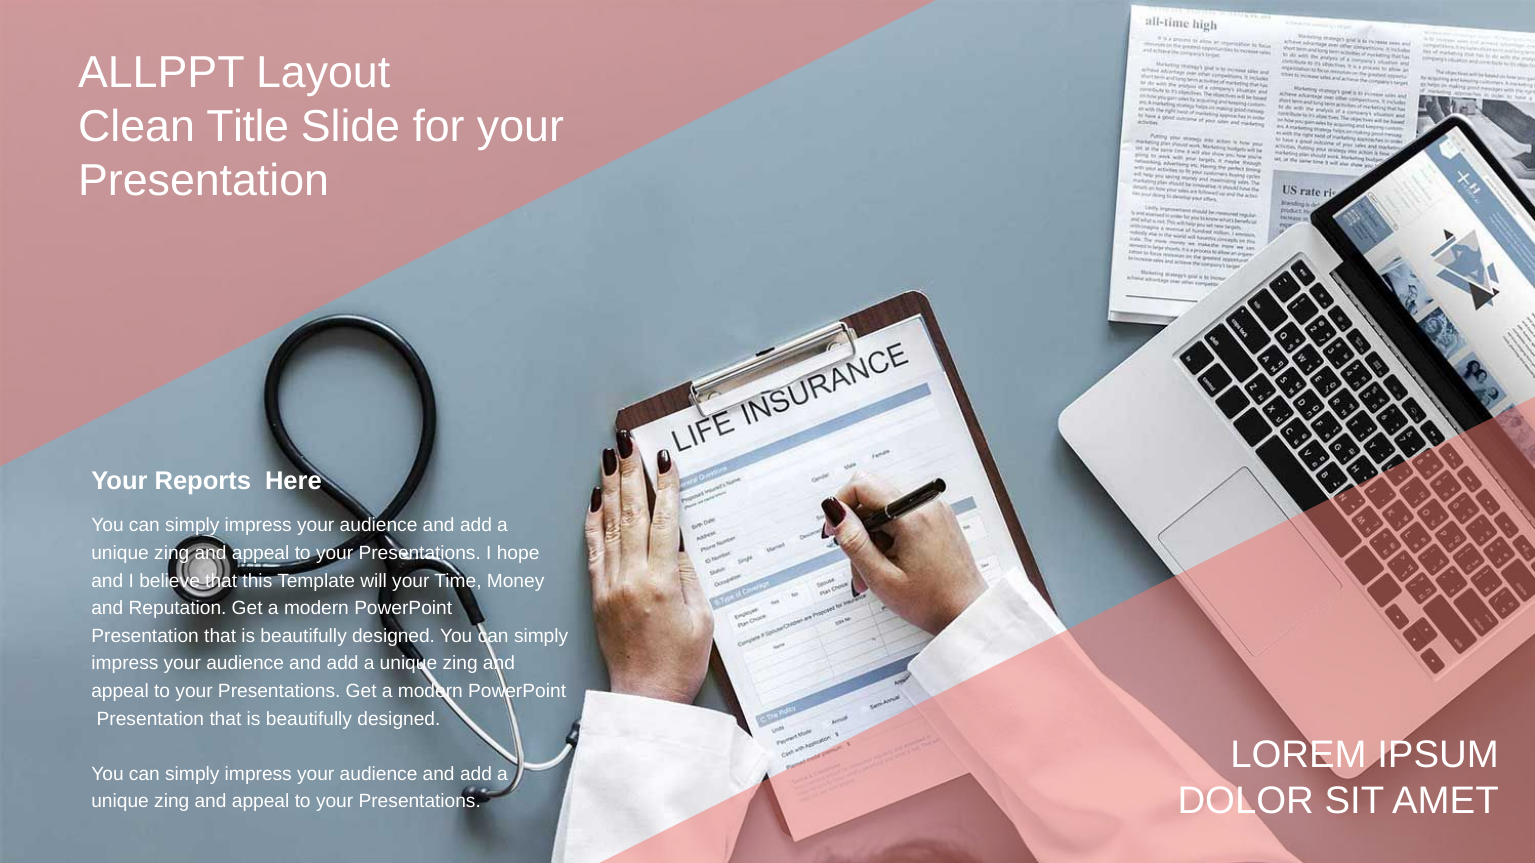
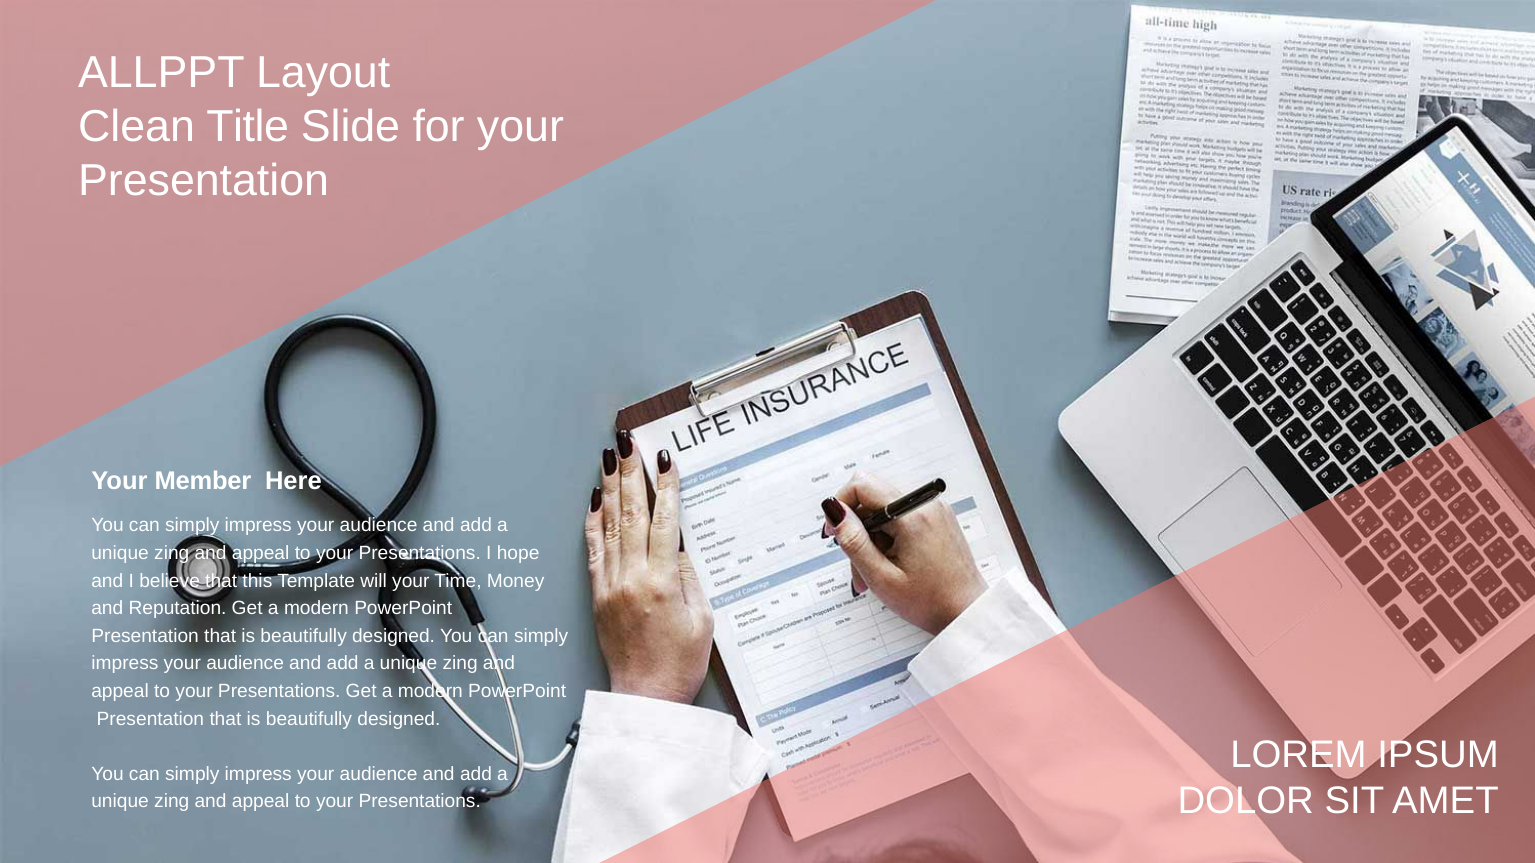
Reports: Reports -> Member
